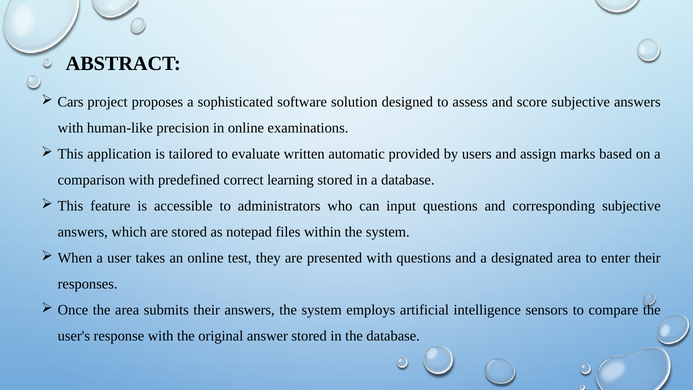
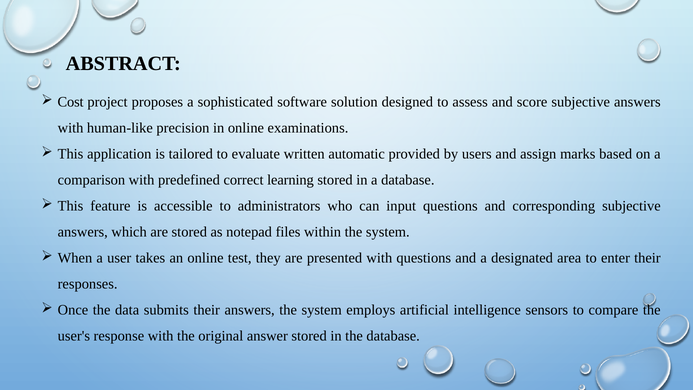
Cars: Cars -> Cost
the area: area -> data
